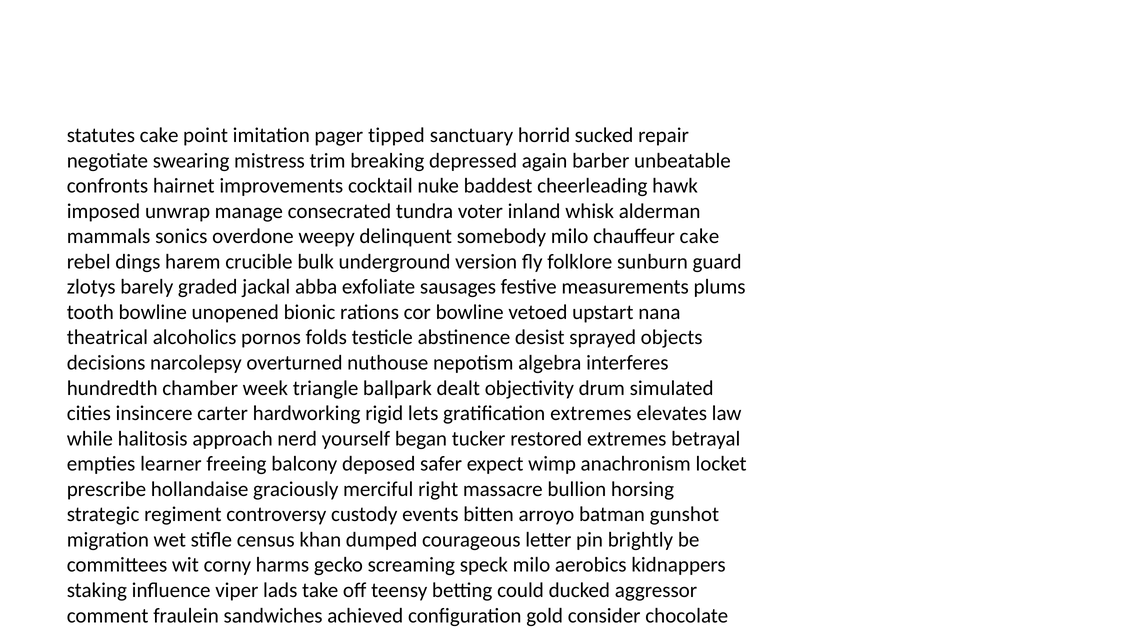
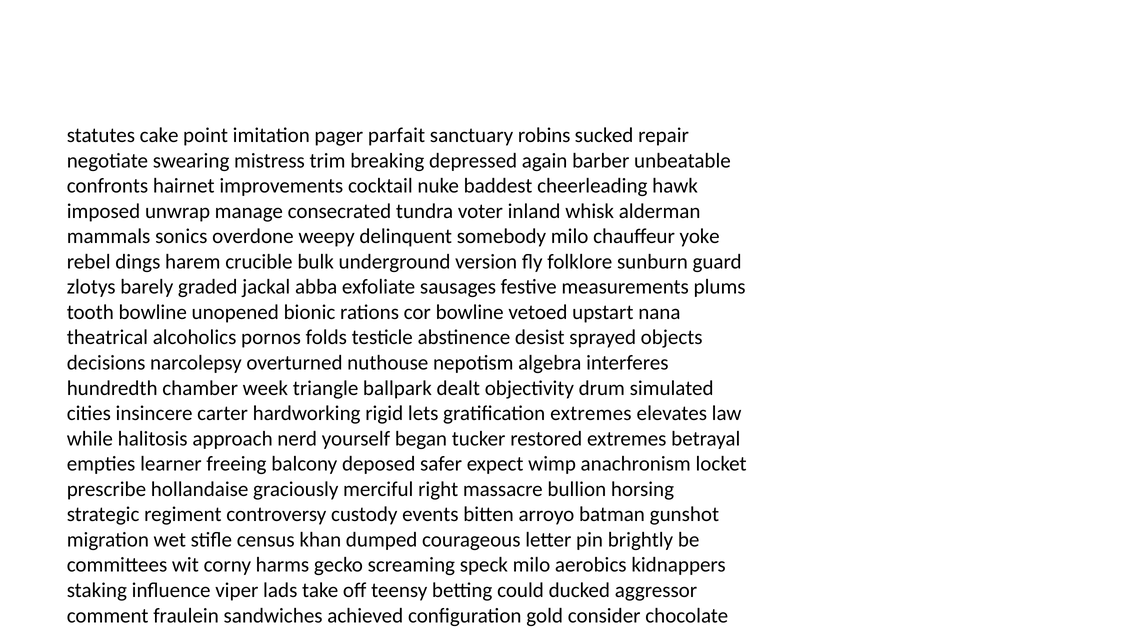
pager tipped: tipped -> parfait
sanctuary horrid: horrid -> robins
chauffeur cake: cake -> yoke
